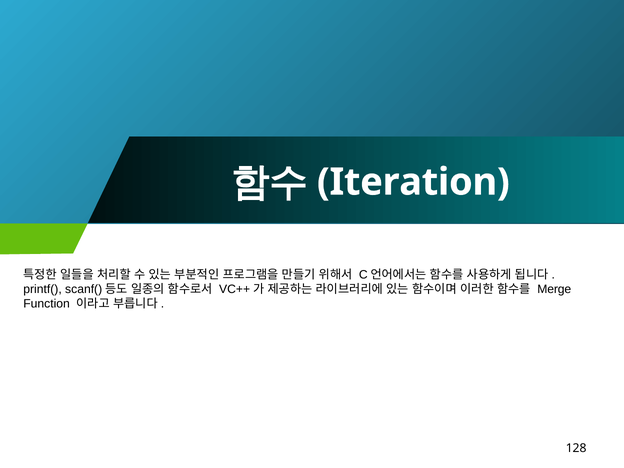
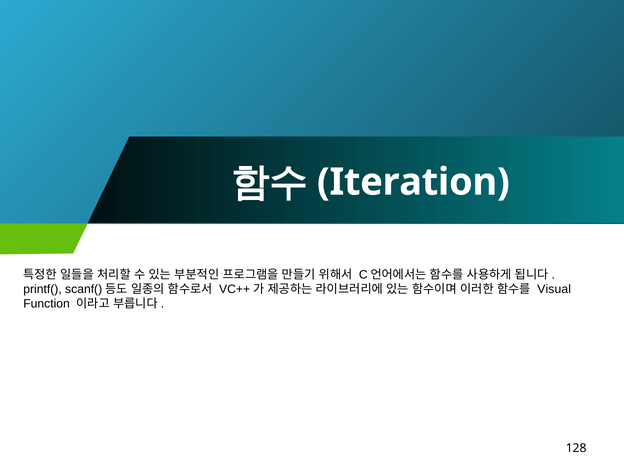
Merge: Merge -> Visual
